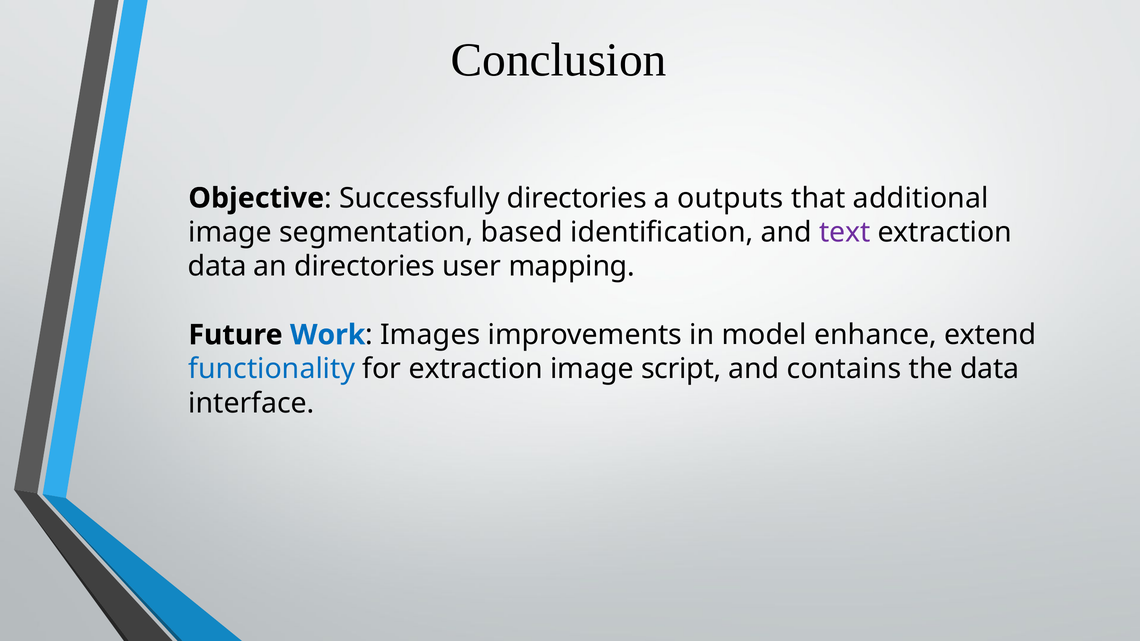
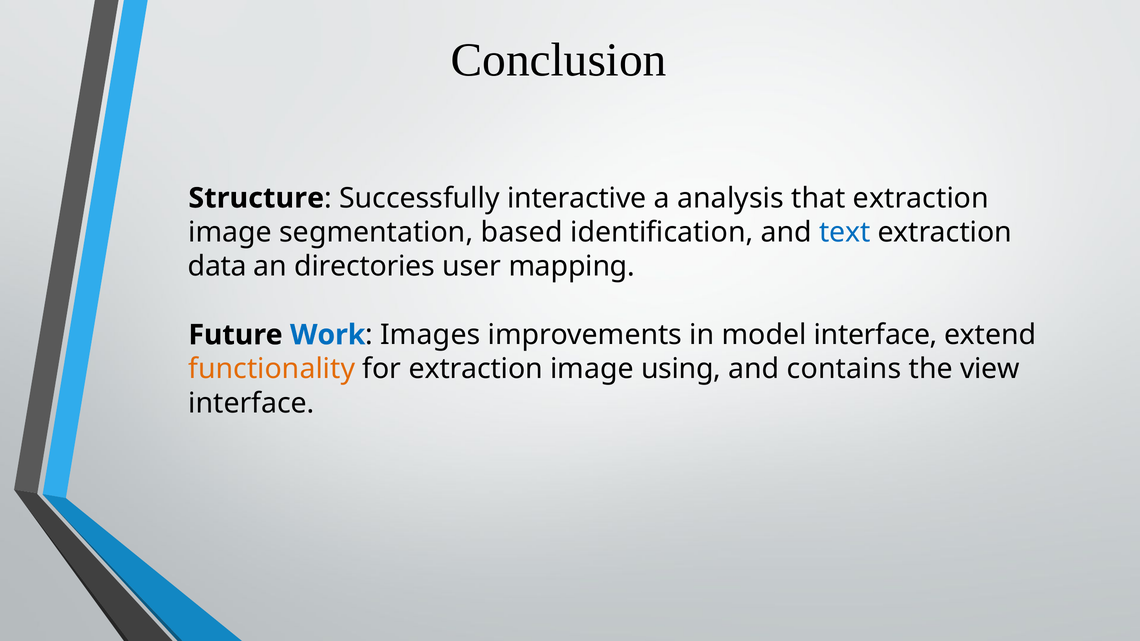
Objective: Objective -> Structure
Successfully directories: directories -> interactive
outputs: outputs -> analysis
that additional: additional -> extraction
text colour: purple -> blue
model enhance: enhance -> interface
functionality colour: blue -> orange
script: script -> using
the data: data -> view
